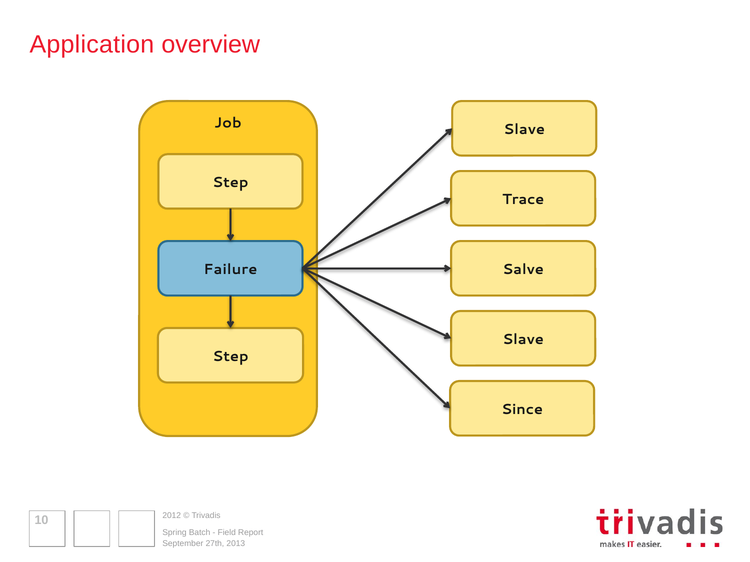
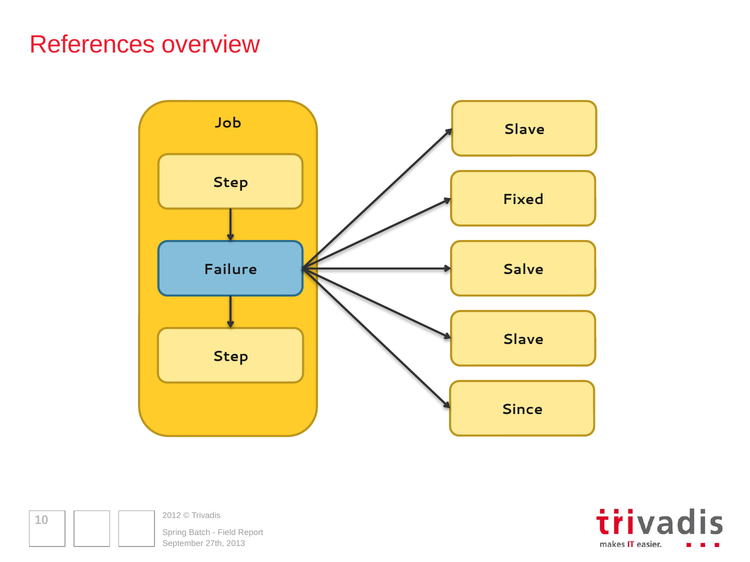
Application: Application -> References
Trace: Trace -> Fixed
